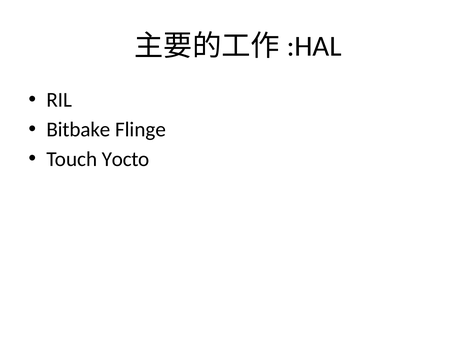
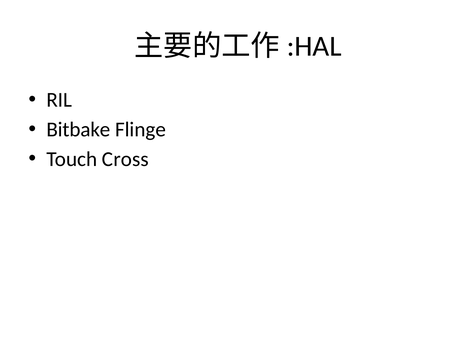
Yocto: Yocto -> Cross
